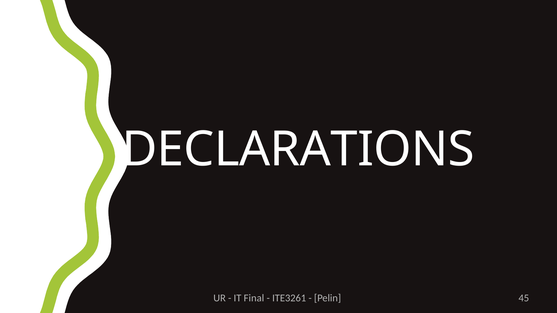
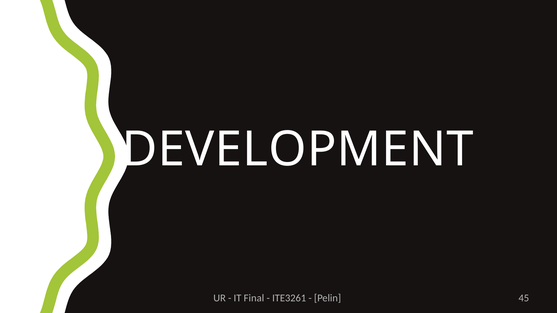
DECLARATIONS: DECLARATIONS -> DEVELOPMENT
